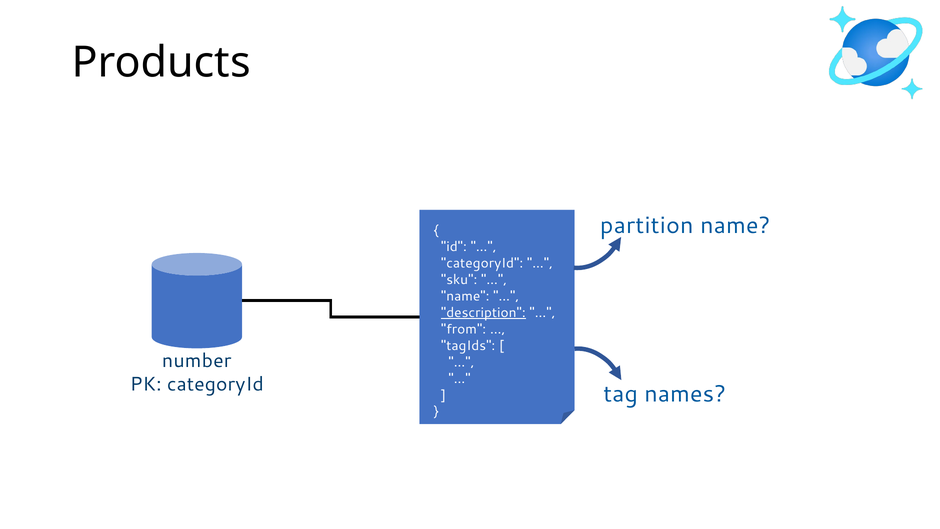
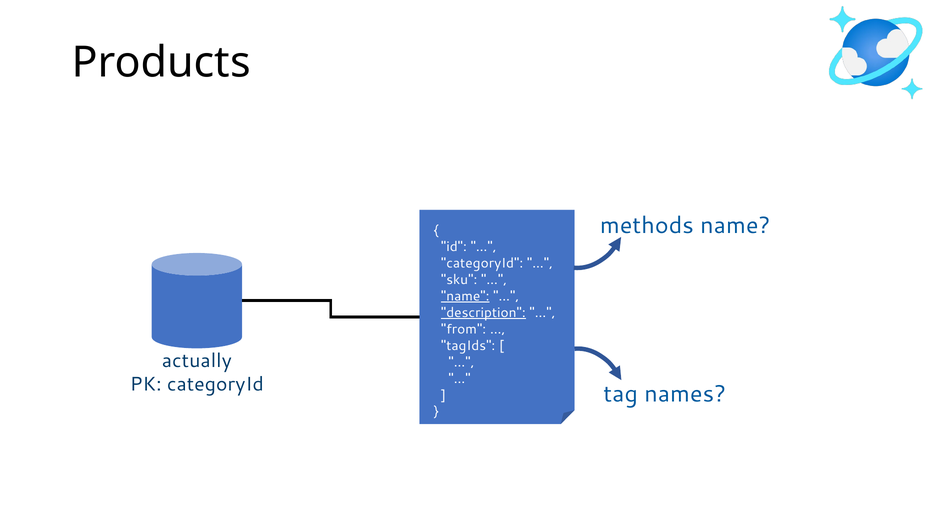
partition: partition -> methods
name at (465, 296) underline: none -> present
number: number -> actually
